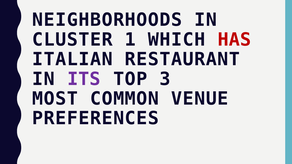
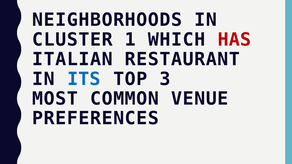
ITS colour: purple -> blue
